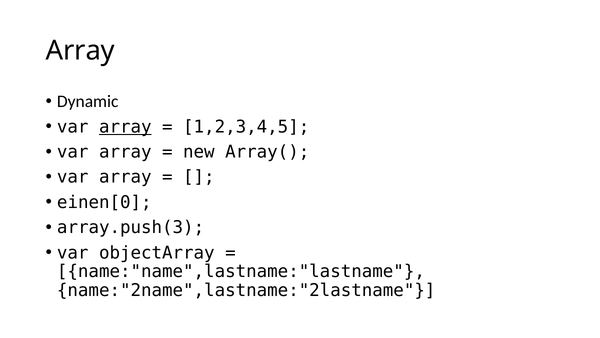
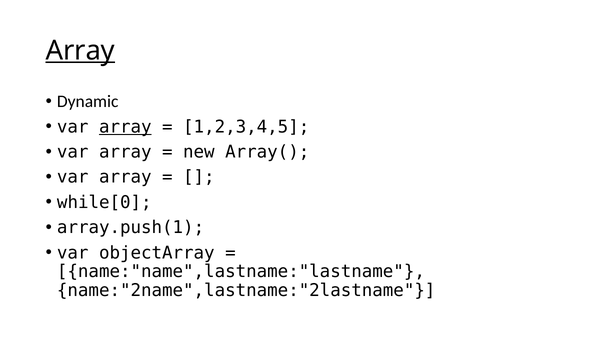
Array at (80, 50) underline: none -> present
einen[0: einen[0 -> while[0
array.push(3: array.push(3 -> array.push(1
